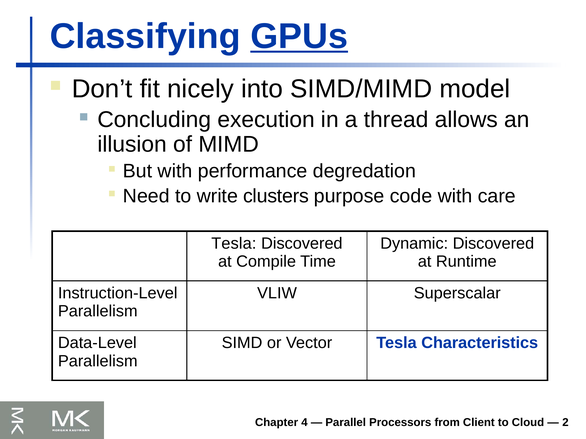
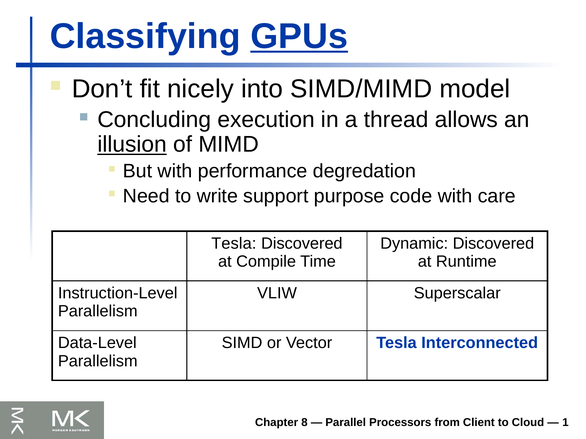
illusion underline: none -> present
clusters: clusters -> support
Characteristics: Characteristics -> Interconnected
4: 4 -> 8
2: 2 -> 1
